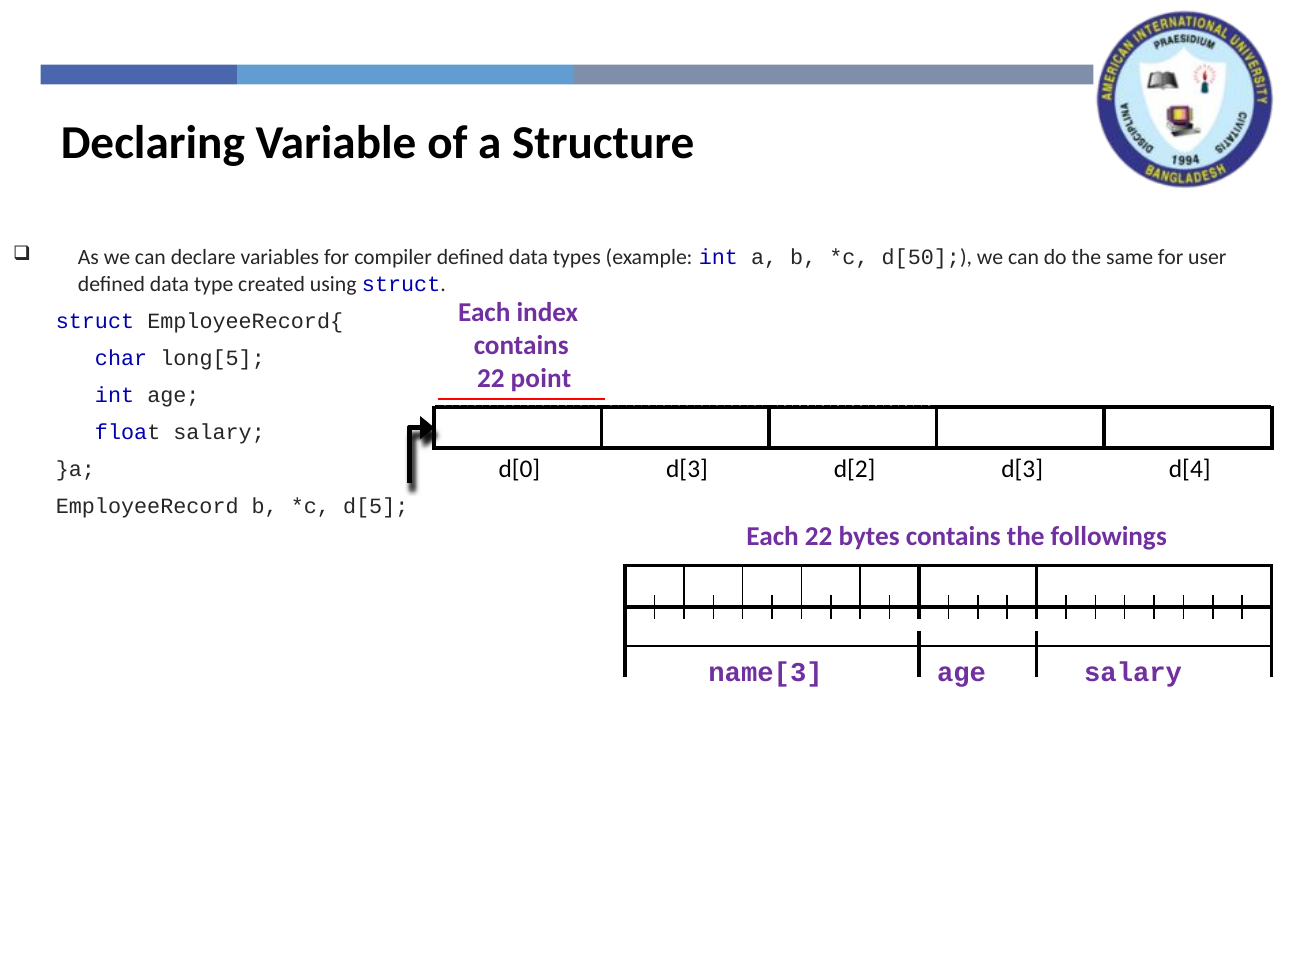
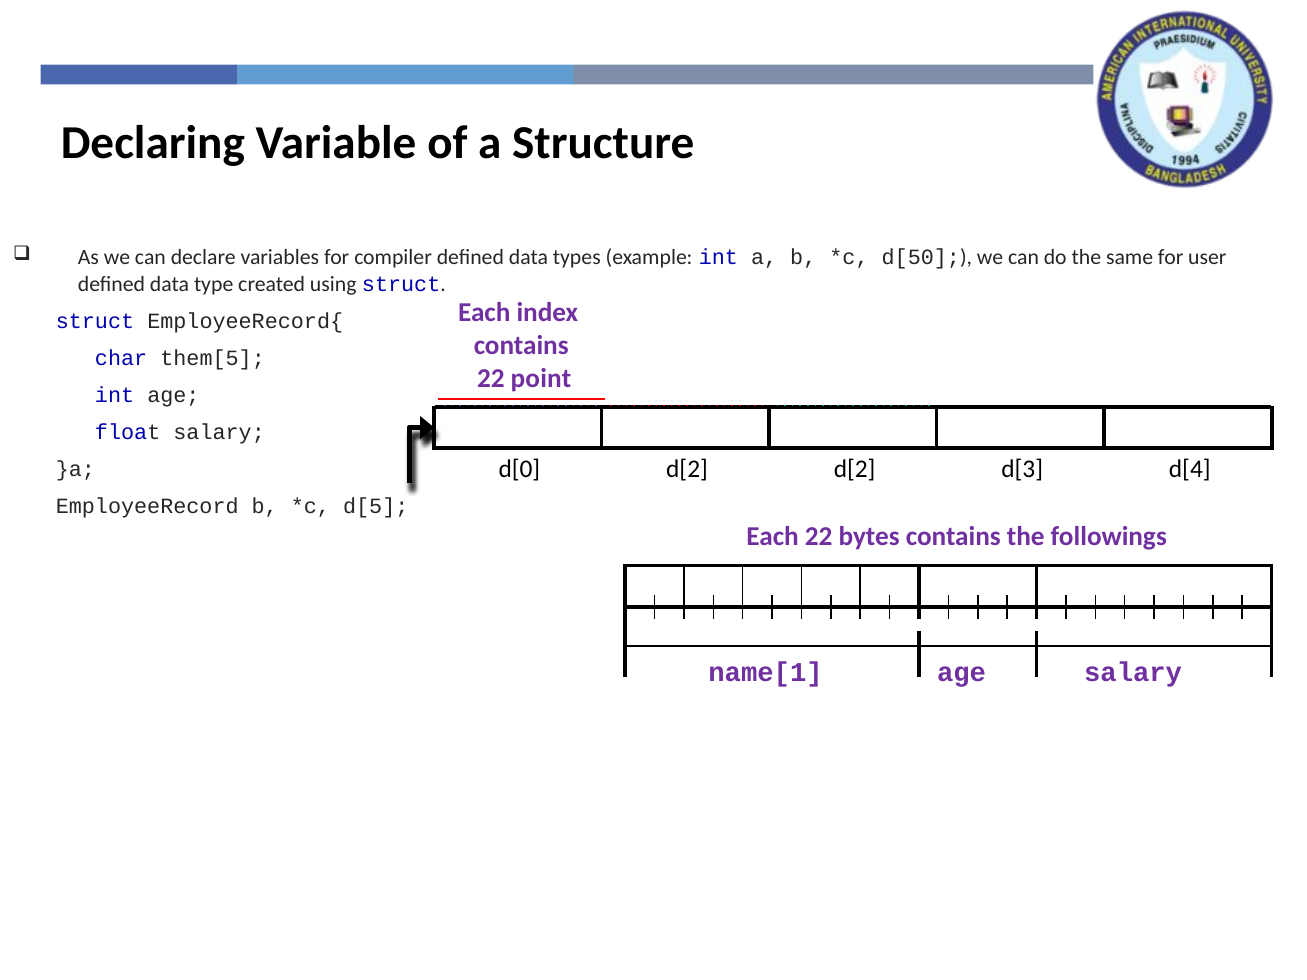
long[5: long[5 -> them[5
d[0 d[3: d[3 -> d[2
name[3: name[3 -> name[1
